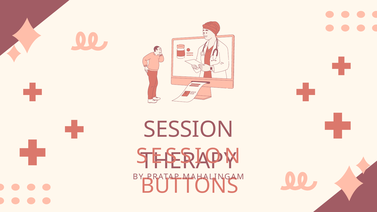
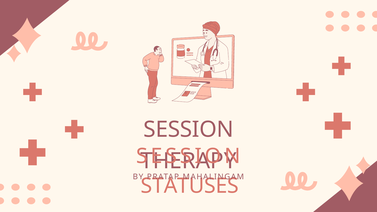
BUTTONS: BUTTONS -> STATUSES
